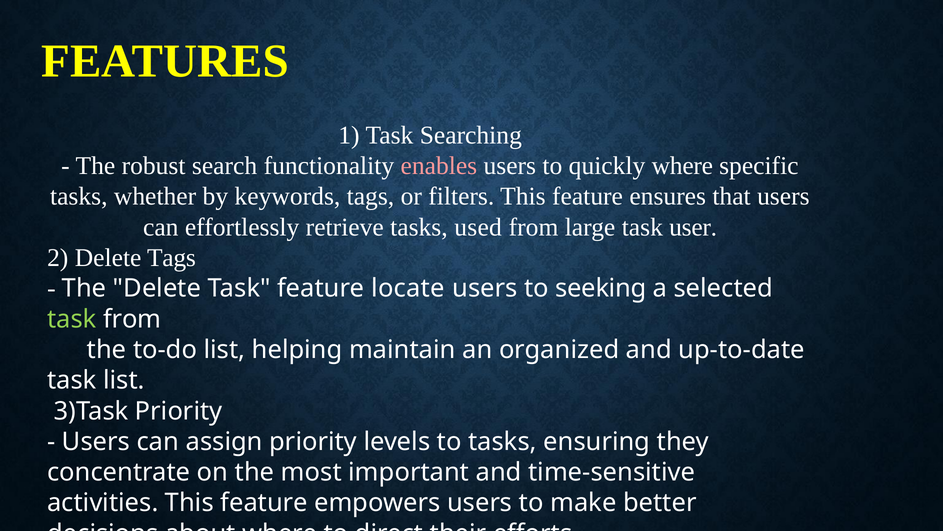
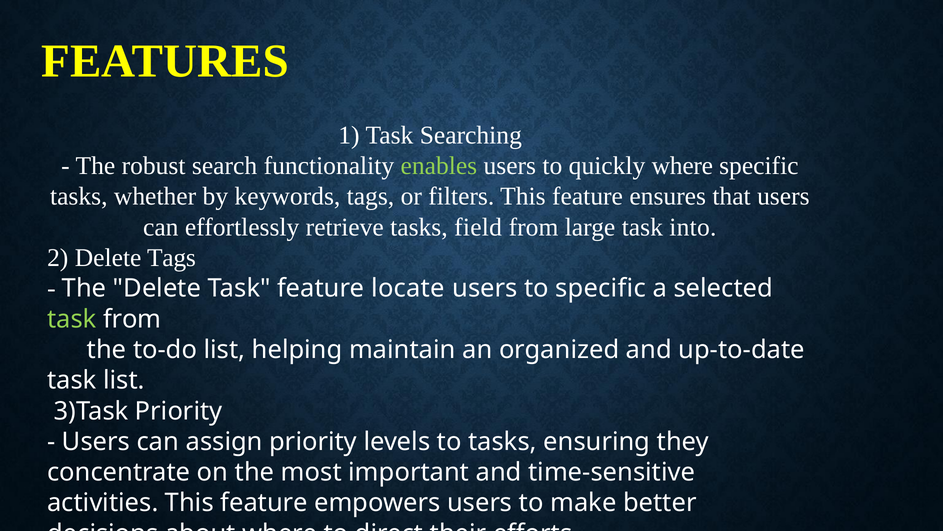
enables colour: pink -> light green
used: used -> field
user: user -> into
to seeking: seeking -> specific
